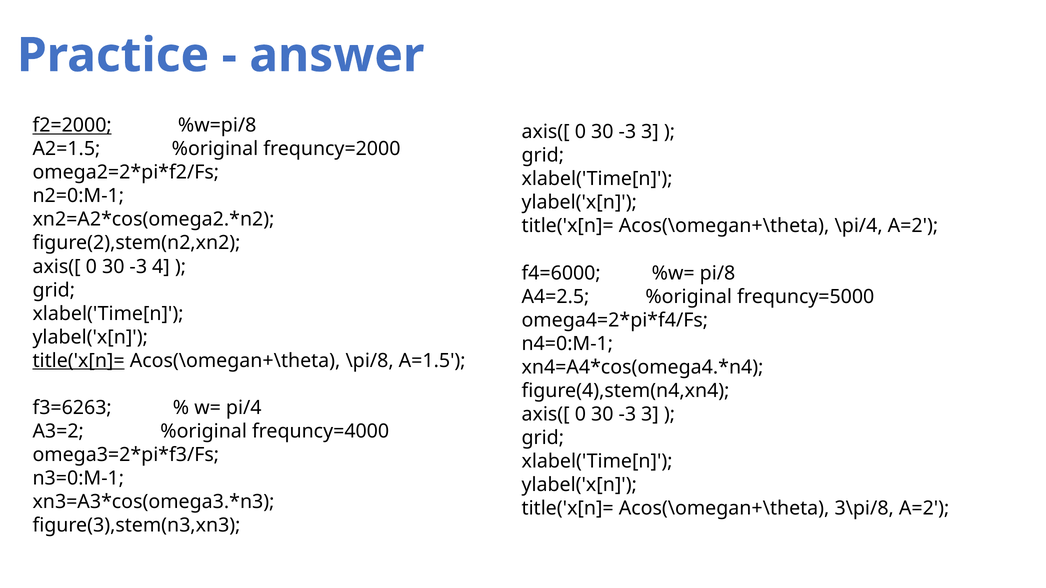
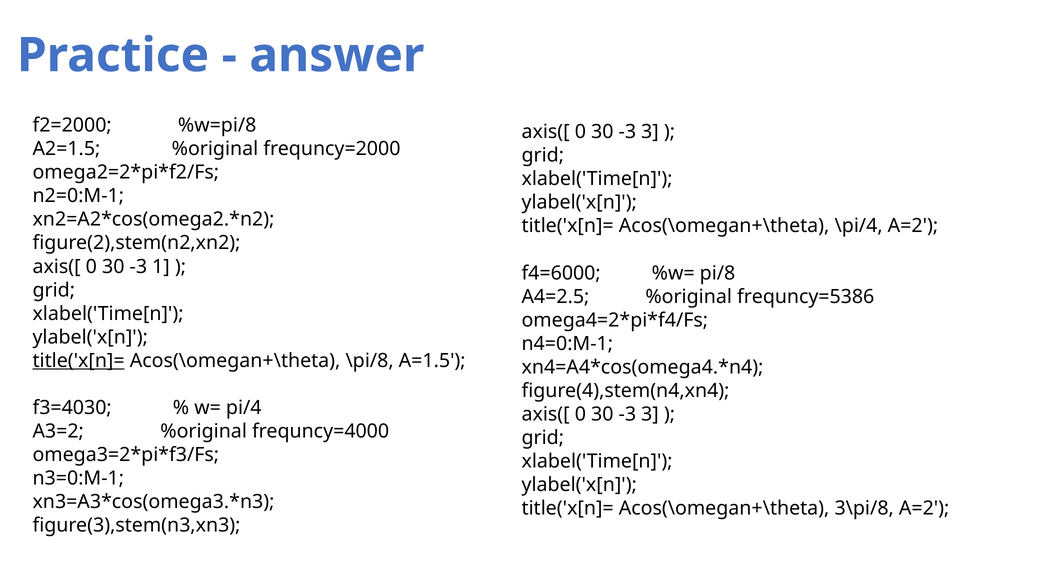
f2=2000 underline: present -> none
4: 4 -> 1
frequncy=5000: frequncy=5000 -> frequncy=5386
f3=6263: f3=6263 -> f3=4030
